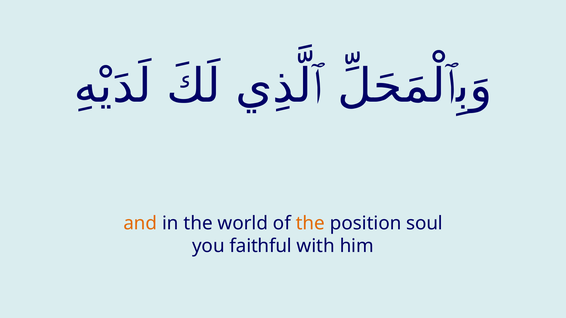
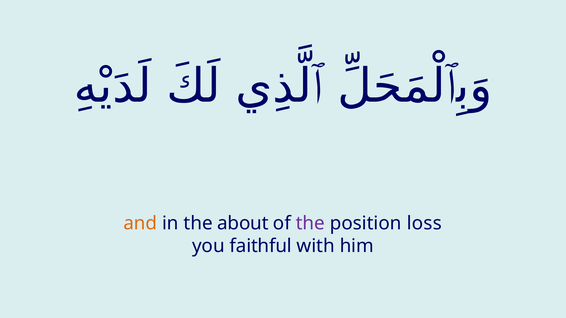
world: world -> about
the at (310, 223) colour: orange -> purple
soul: soul -> loss
